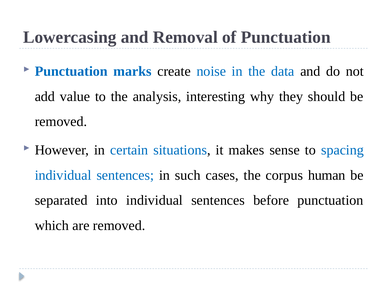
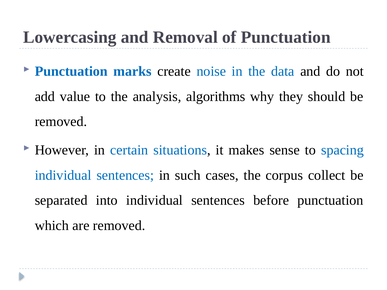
interesting: interesting -> algorithms
human: human -> collect
